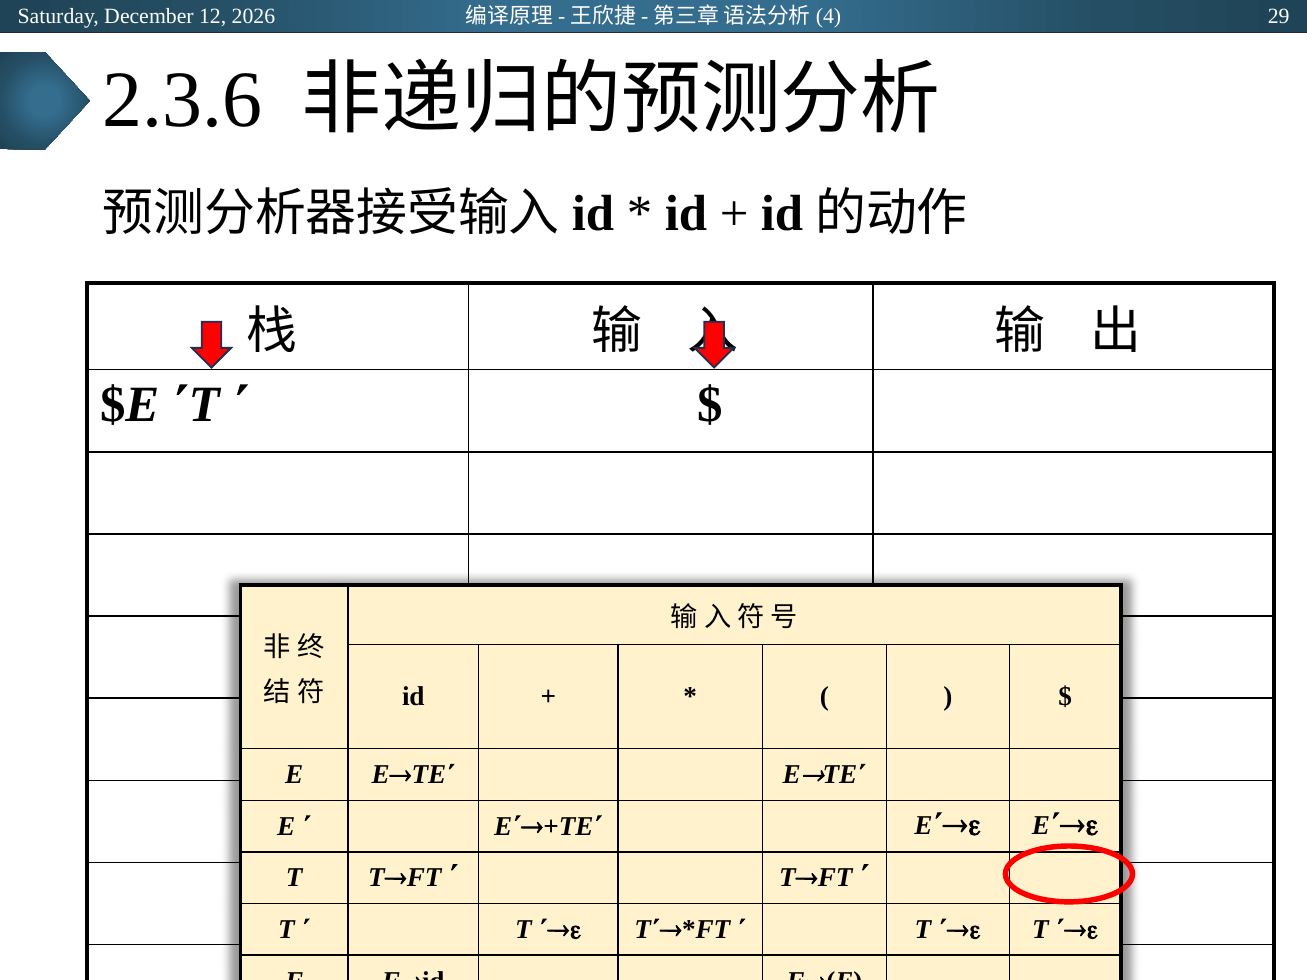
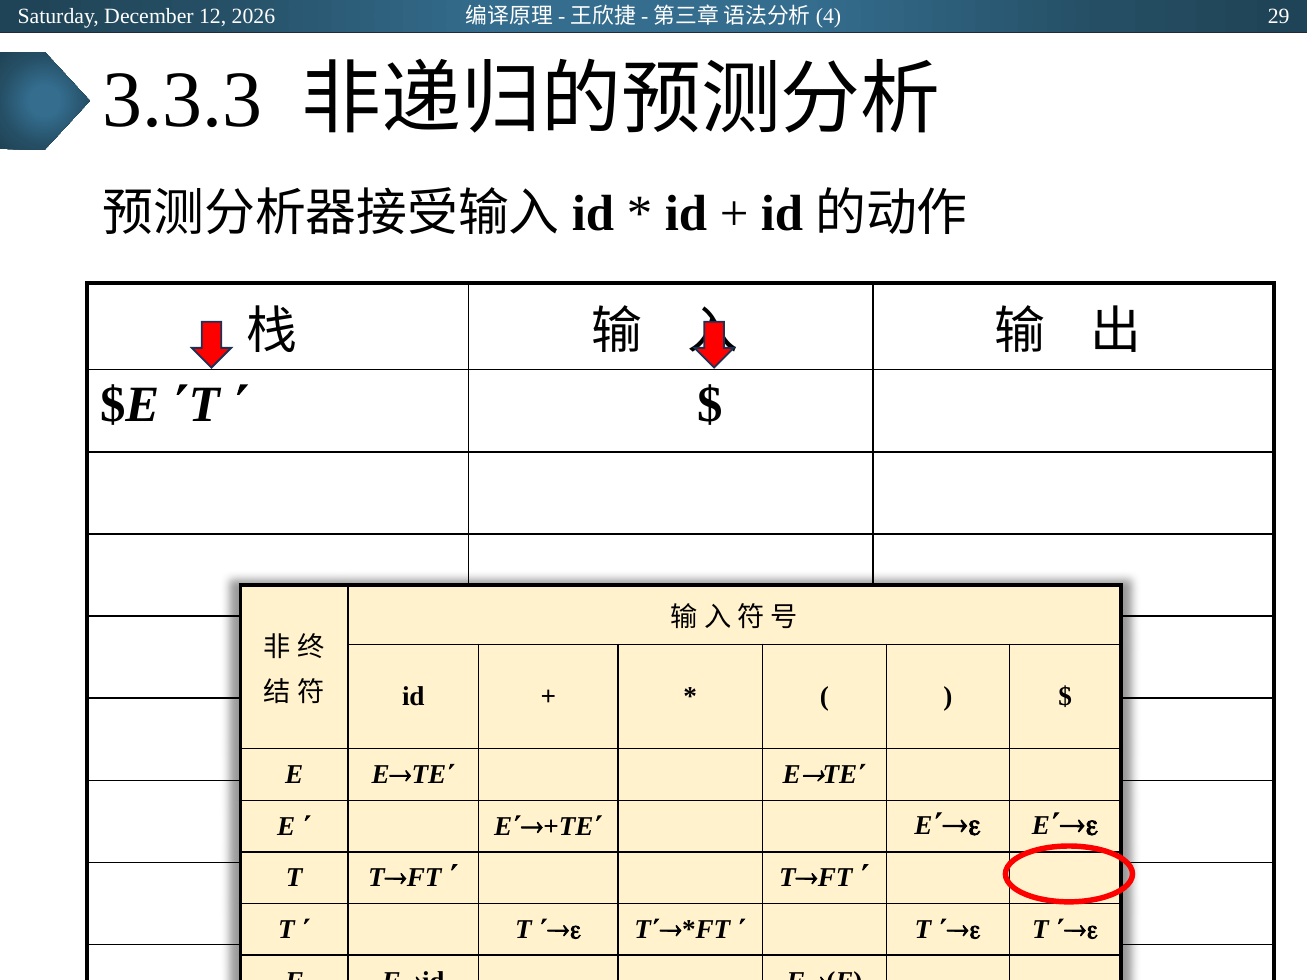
2.3.6: 2.3.6 -> 3.3.3
